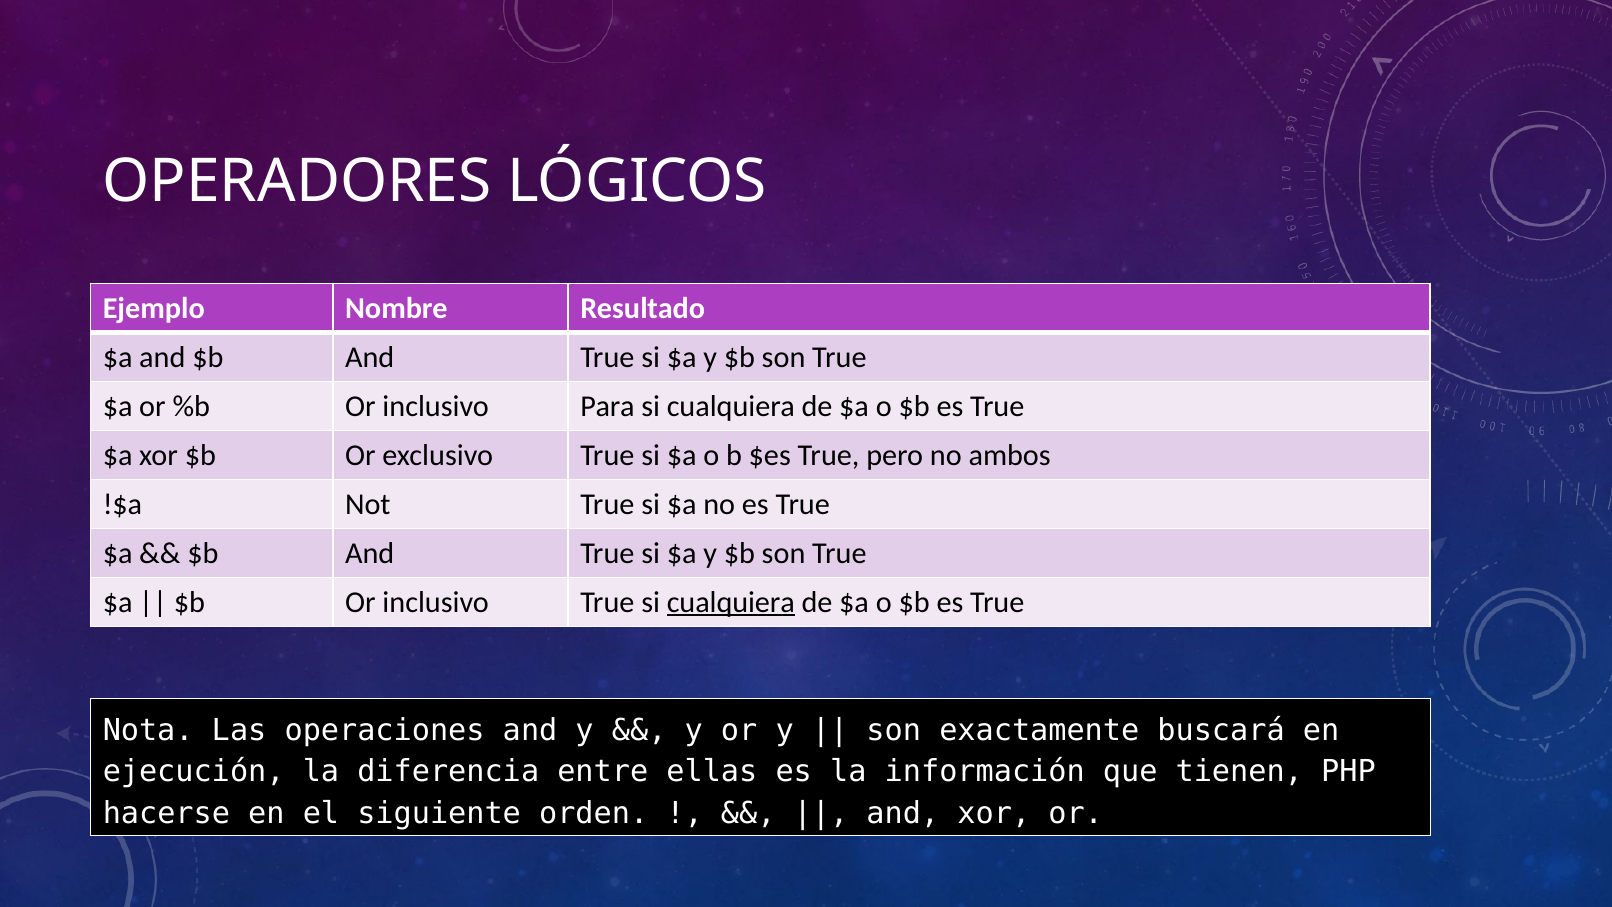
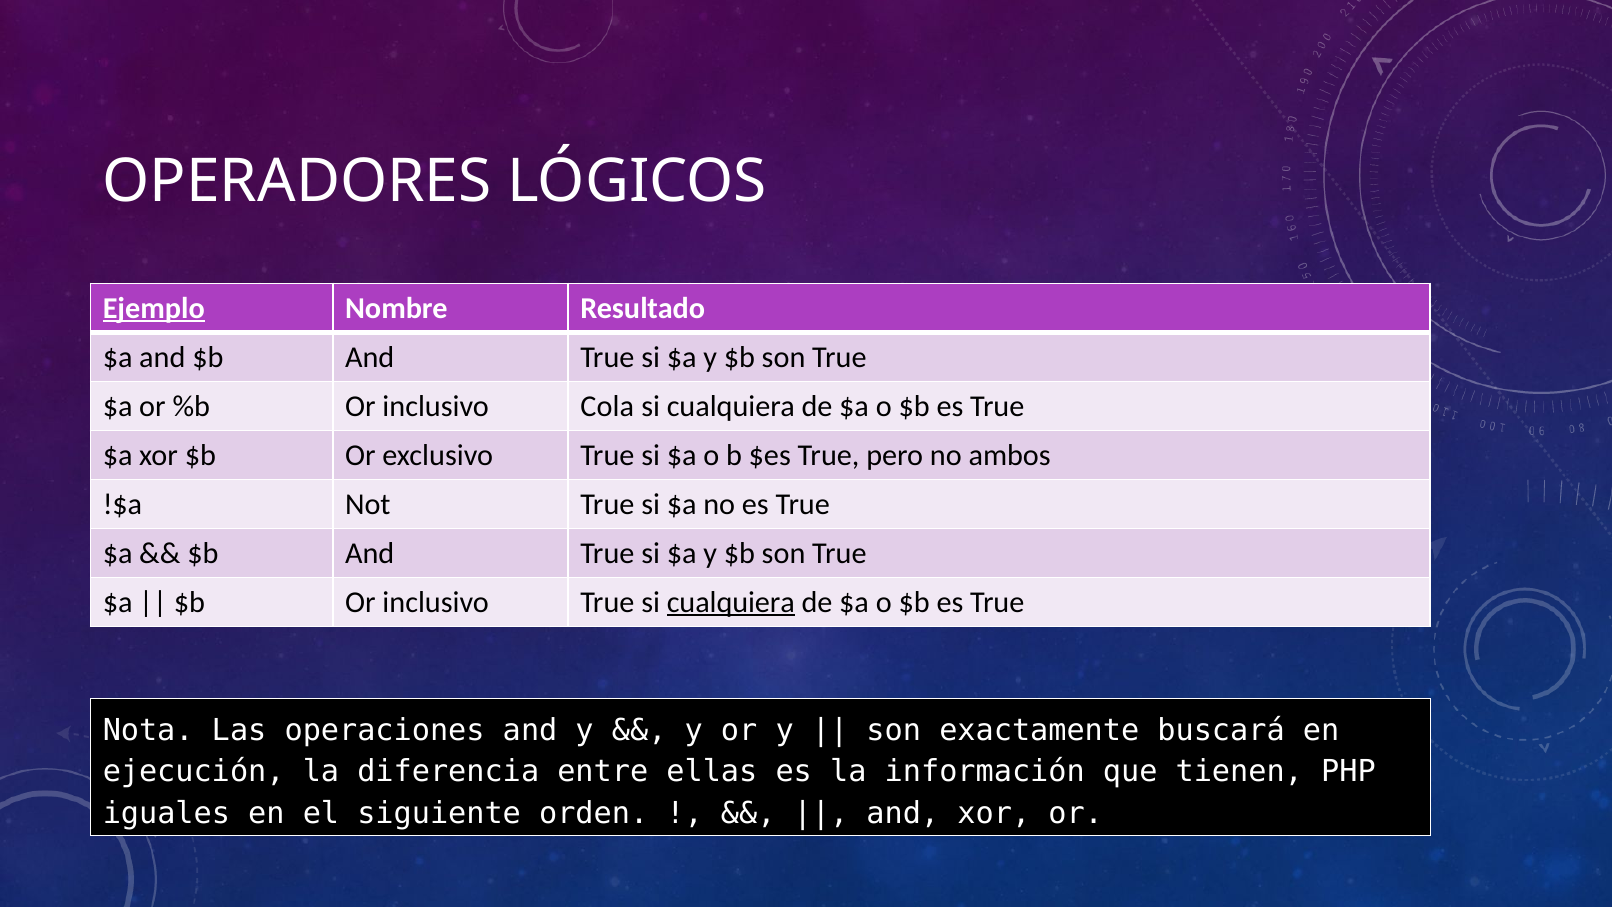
Ejemplo underline: none -> present
Para: Para -> Cola
hacerse: hacerse -> iguales
